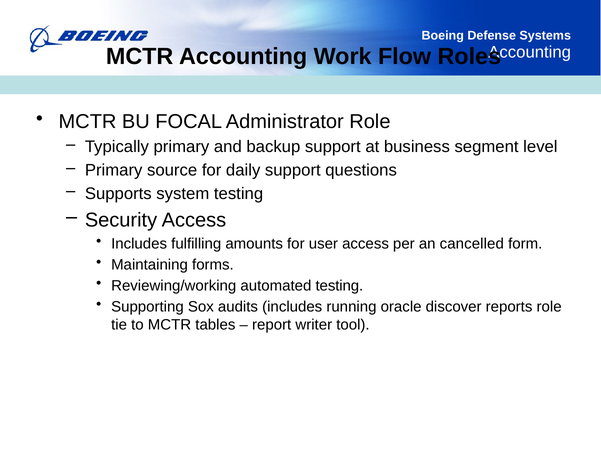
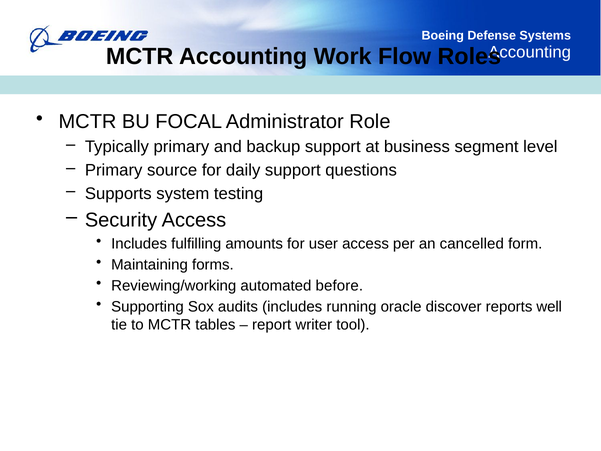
automated testing: testing -> before
reports role: role -> well
